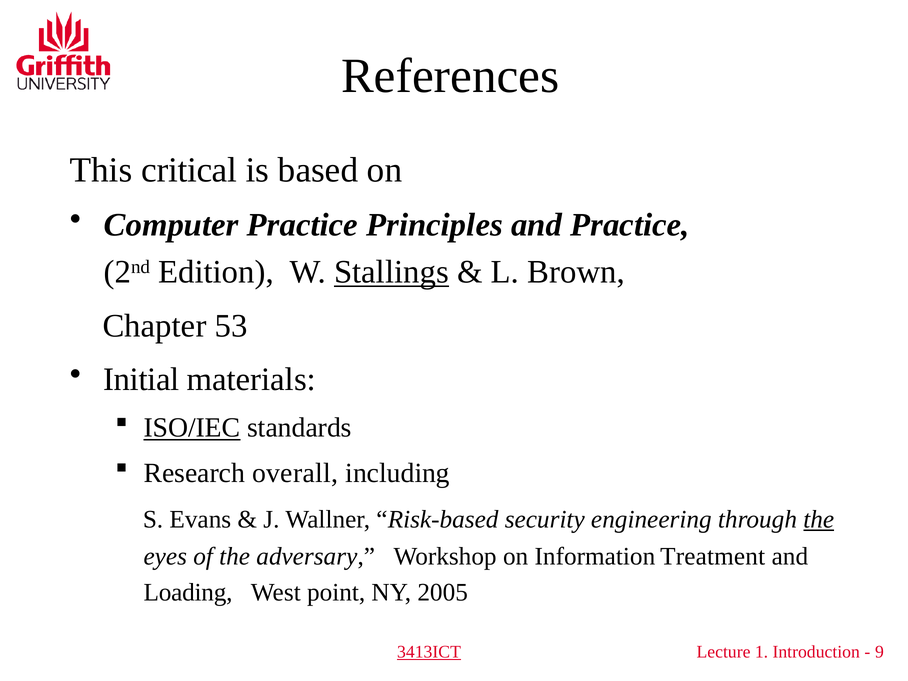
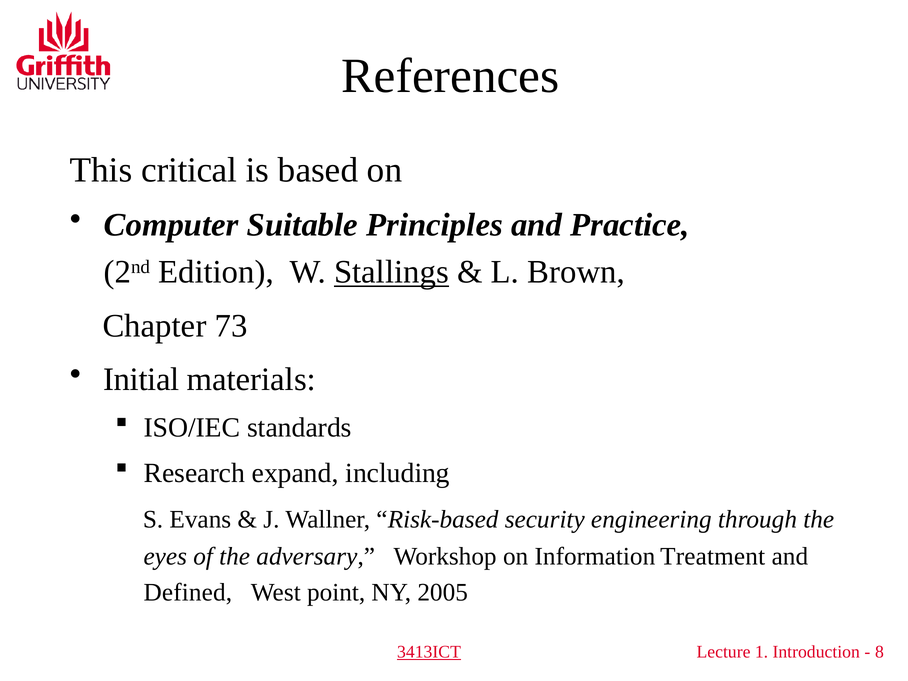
Computer Practice: Practice -> Suitable
53: 53 -> 73
ISO/IEC underline: present -> none
overall: overall -> expand
the at (819, 520) underline: present -> none
Loading: Loading -> Defined
9: 9 -> 8
